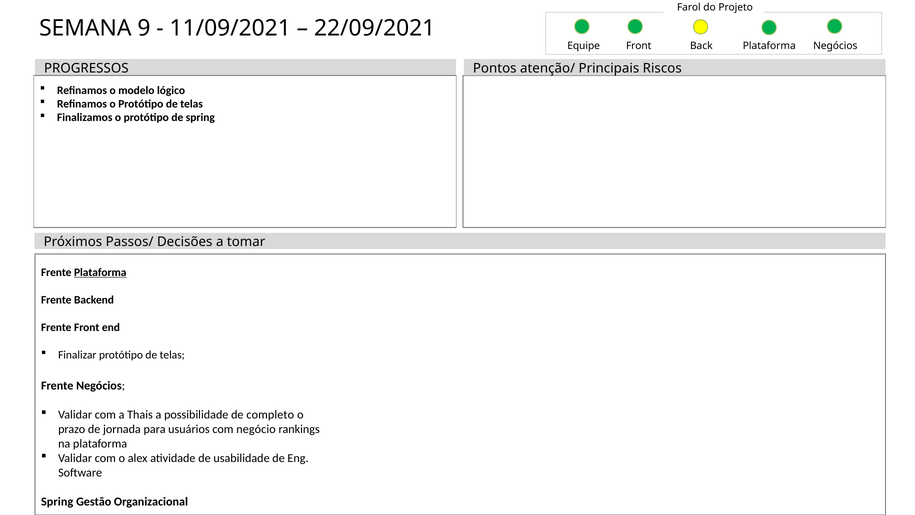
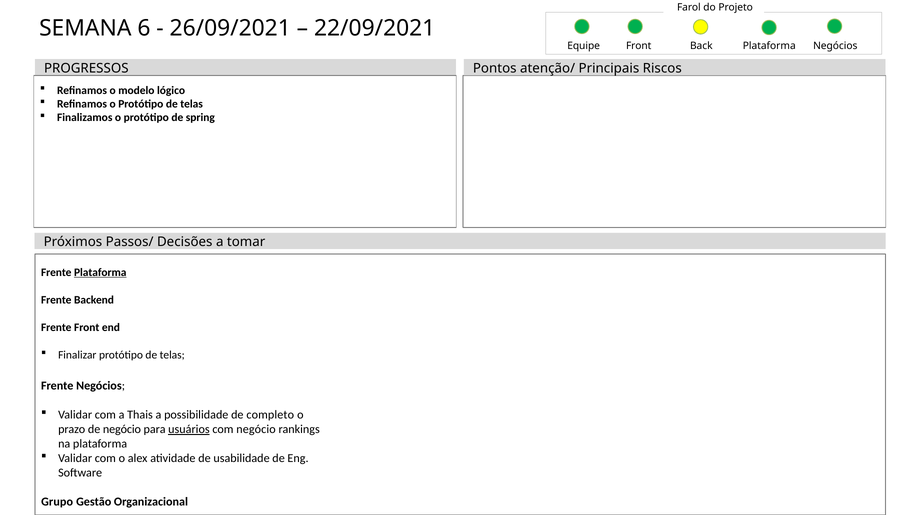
9: 9 -> 6
11/09/2021: 11/09/2021 -> 26/09/2021
de jornada: jornada -> negócio
usuários underline: none -> present
Spring at (57, 502): Spring -> Grupo
